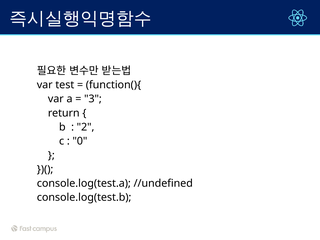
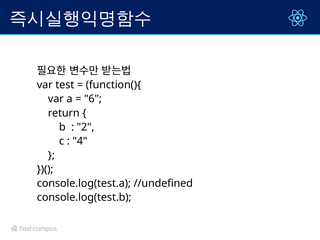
3: 3 -> 6
0: 0 -> 4
